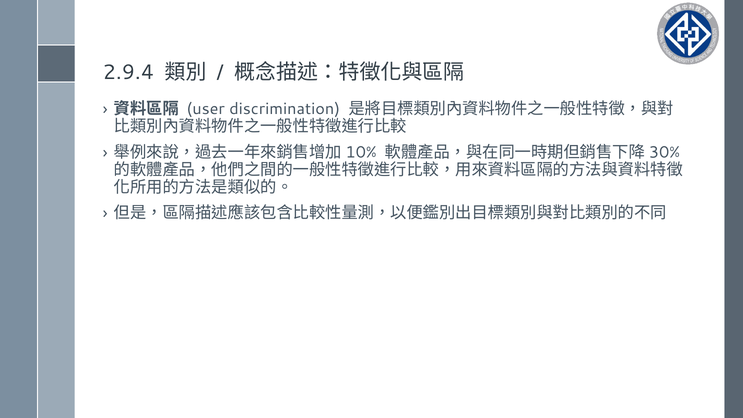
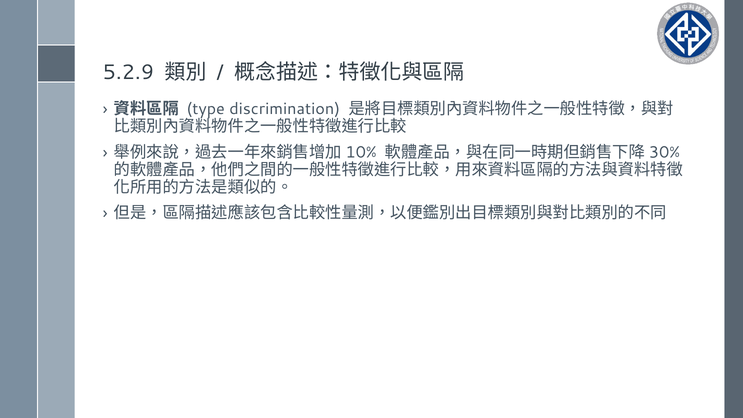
2.9.4: 2.9.4 -> 5.2.9
user: user -> type
